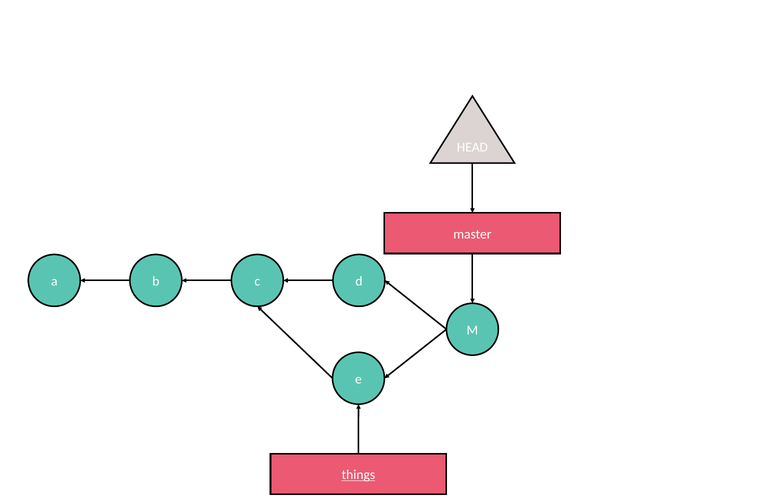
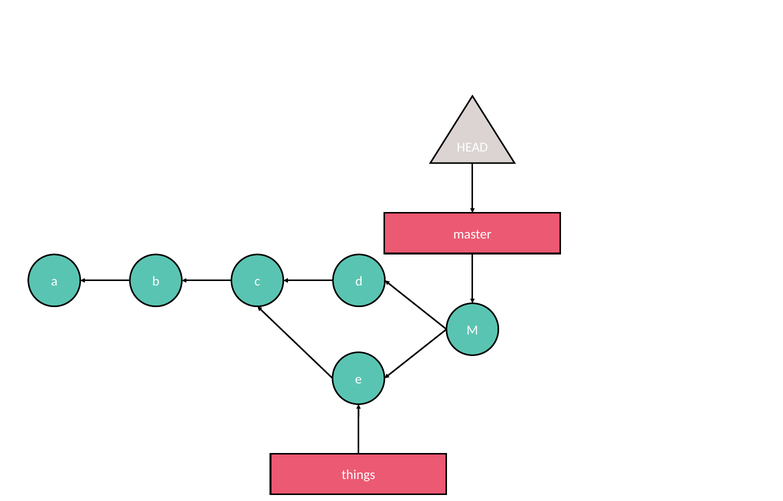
things underline: present -> none
